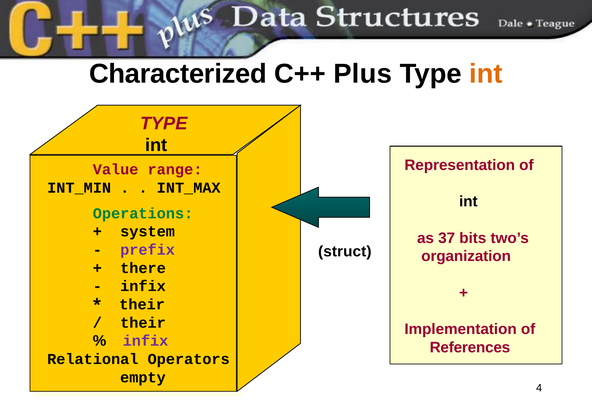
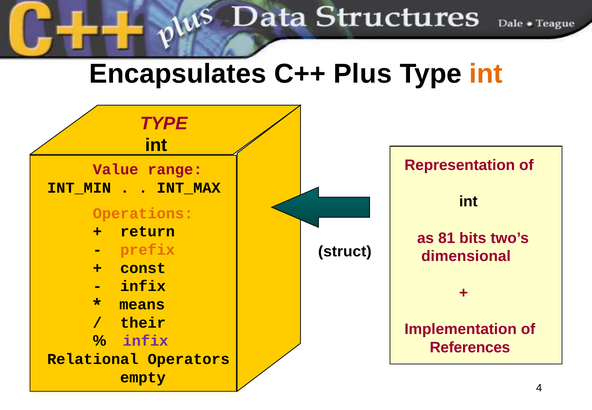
Characterized: Characterized -> Encapsulates
Operations colour: green -> orange
system: system -> return
37: 37 -> 81
prefix colour: purple -> orange
organization: organization -> dimensional
there: there -> const
their at (142, 304): their -> means
